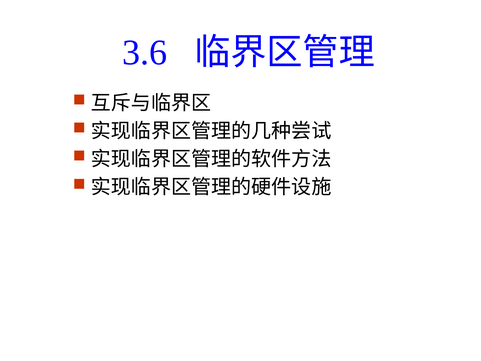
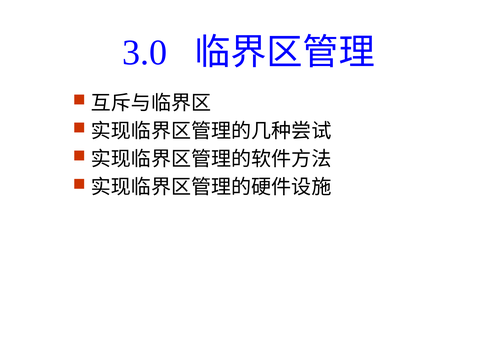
3.6: 3.6 -> 3.0
